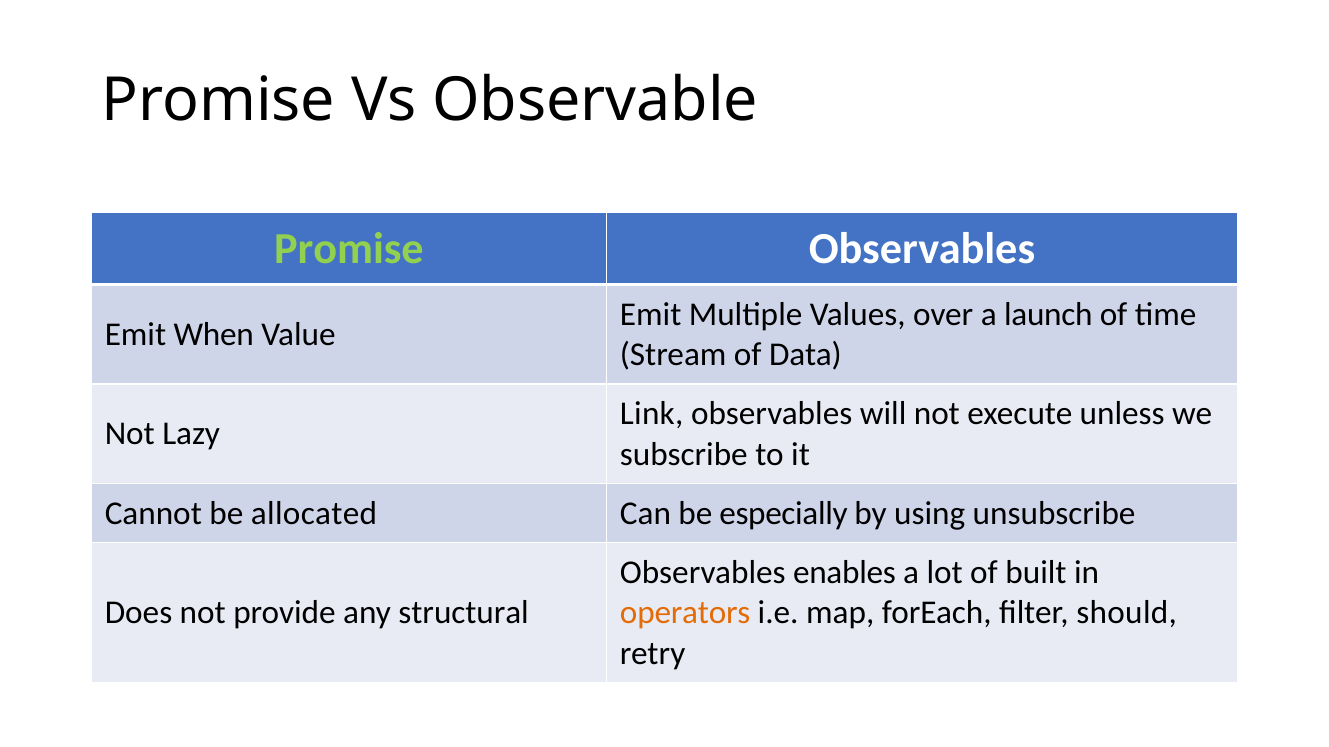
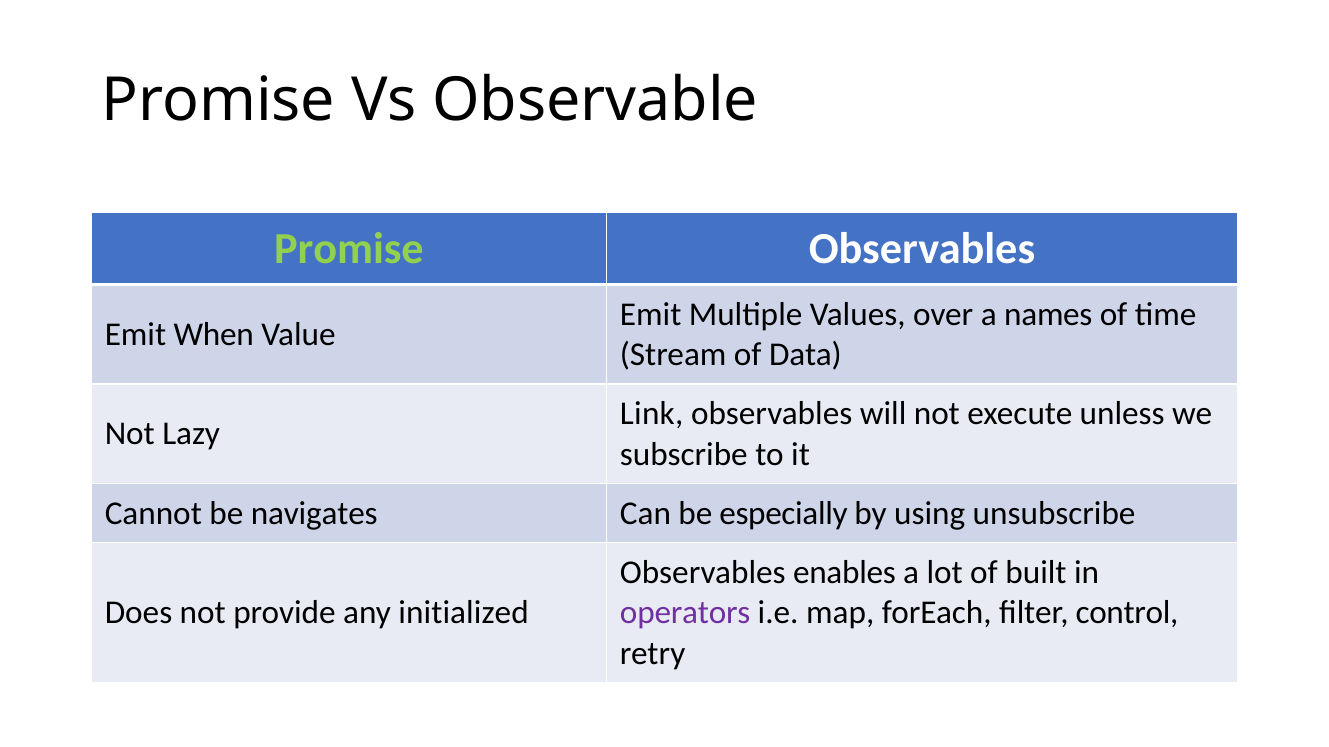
launch: launch -> names
allocated: allocated -> navigates
structural: structural -> initialized
operators colour: orange -> purple
should: should -> control
